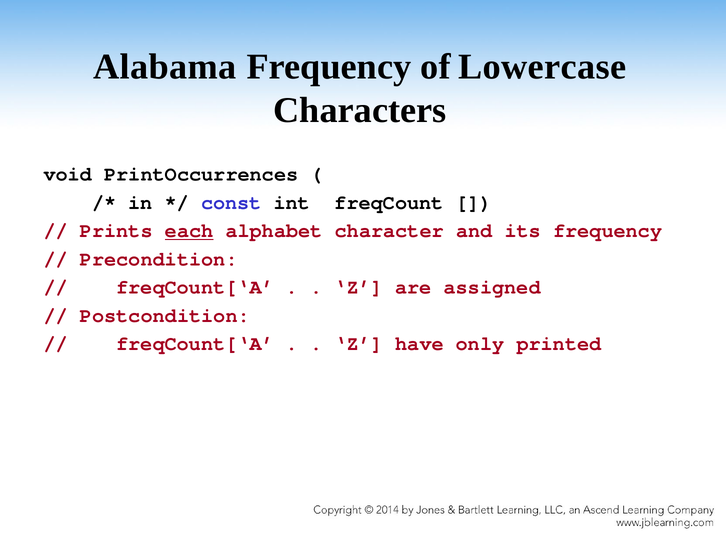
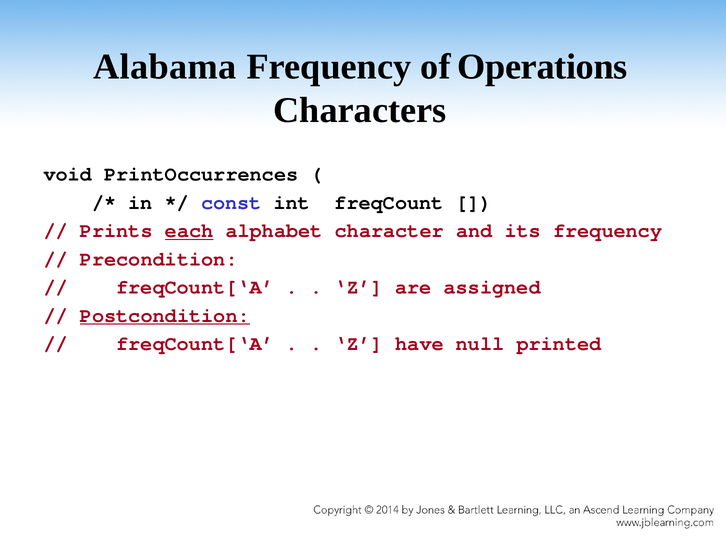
Lowercase: Lowercase -> Operations
Postcondition underline: none -> present
only: only -> null
